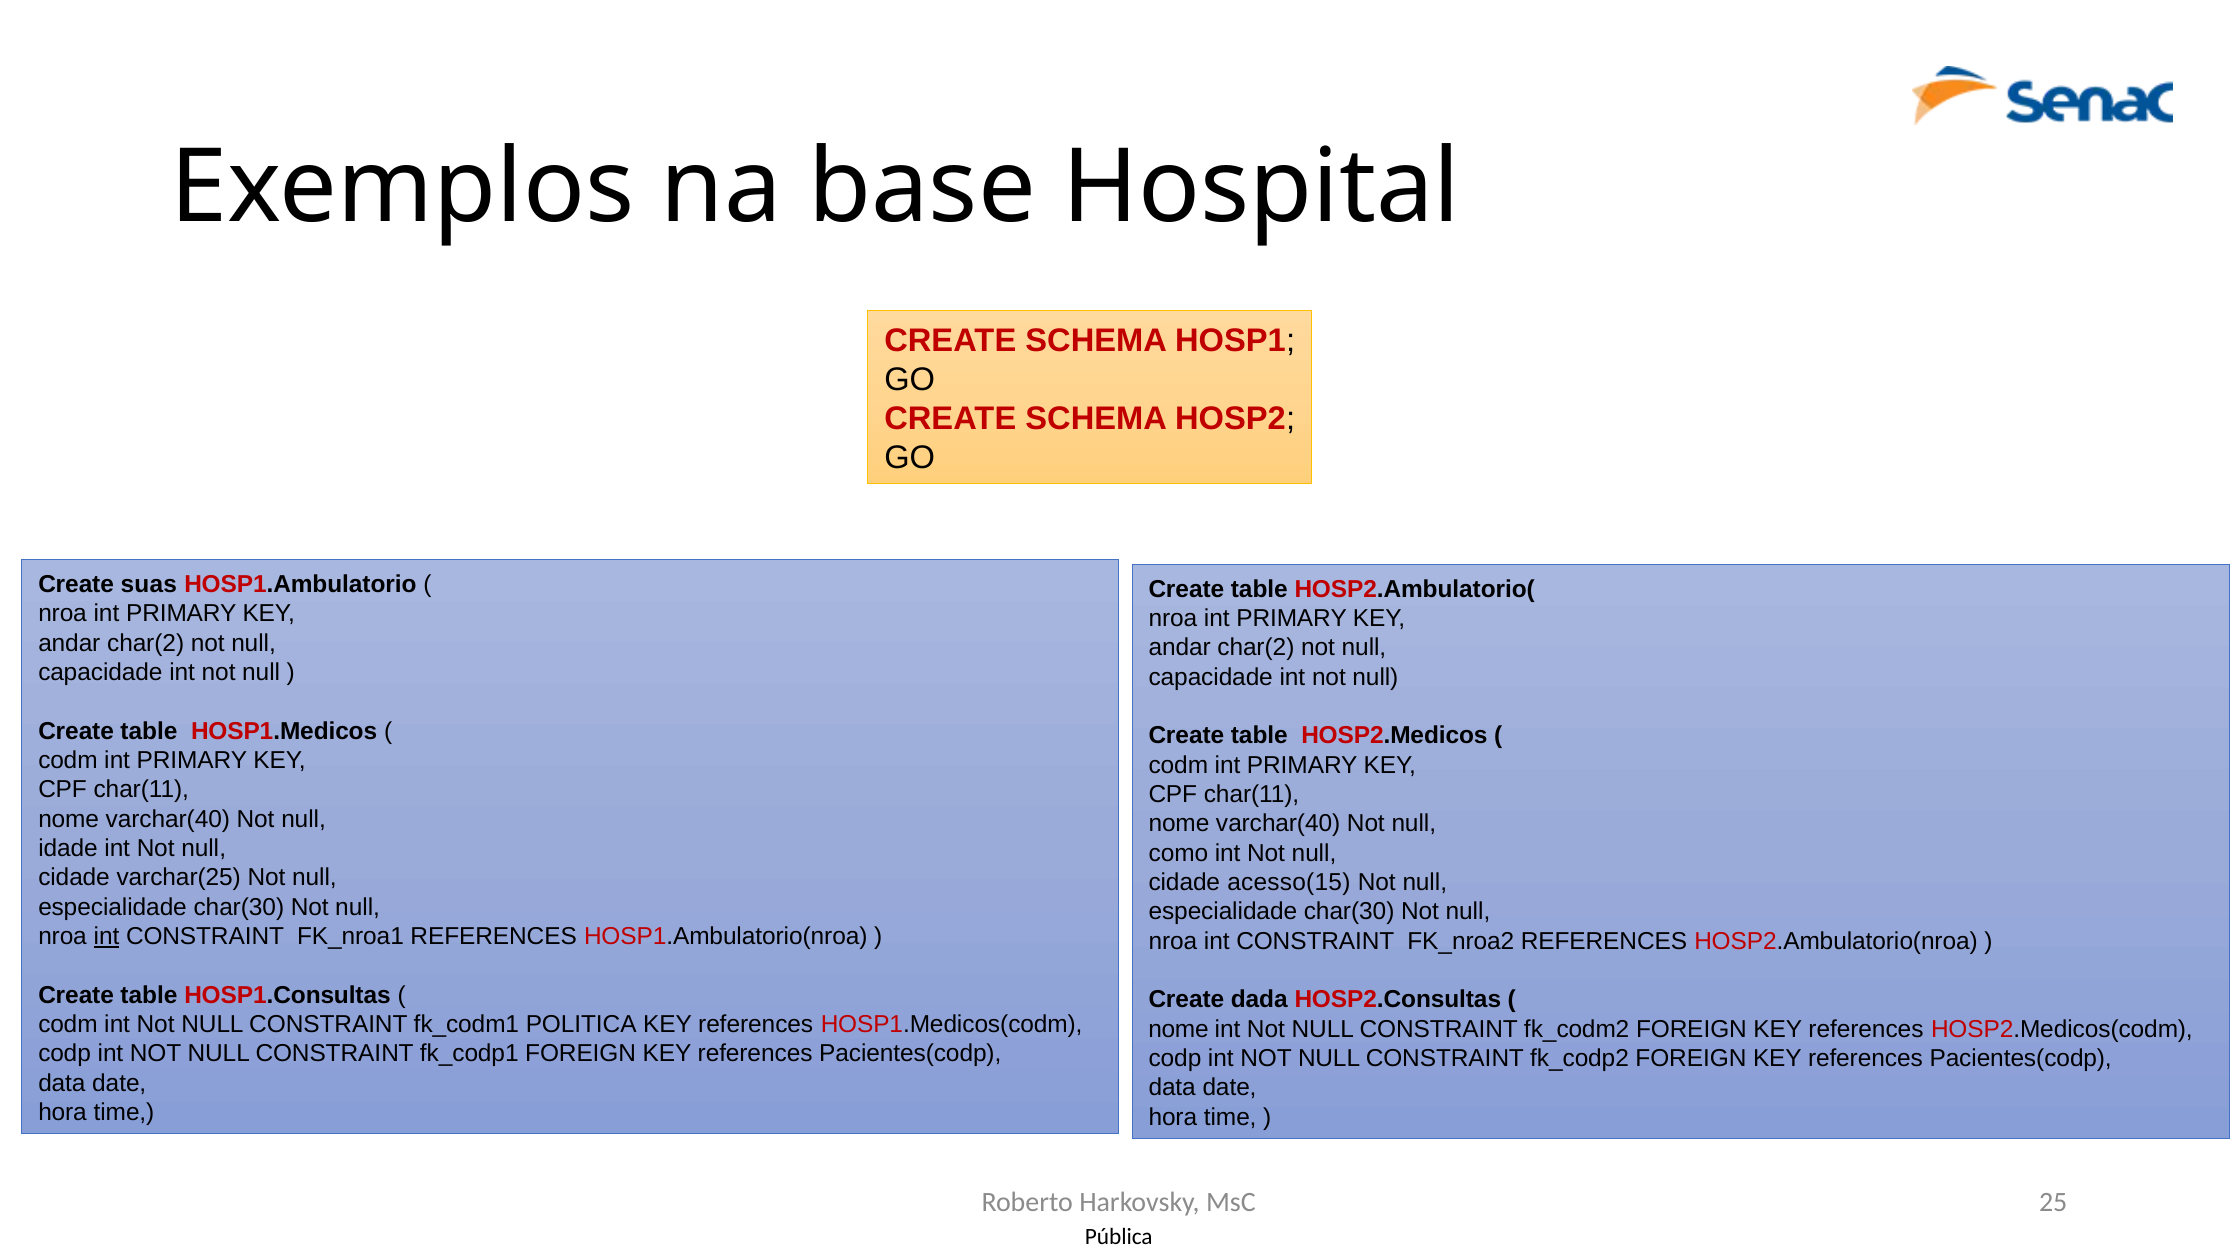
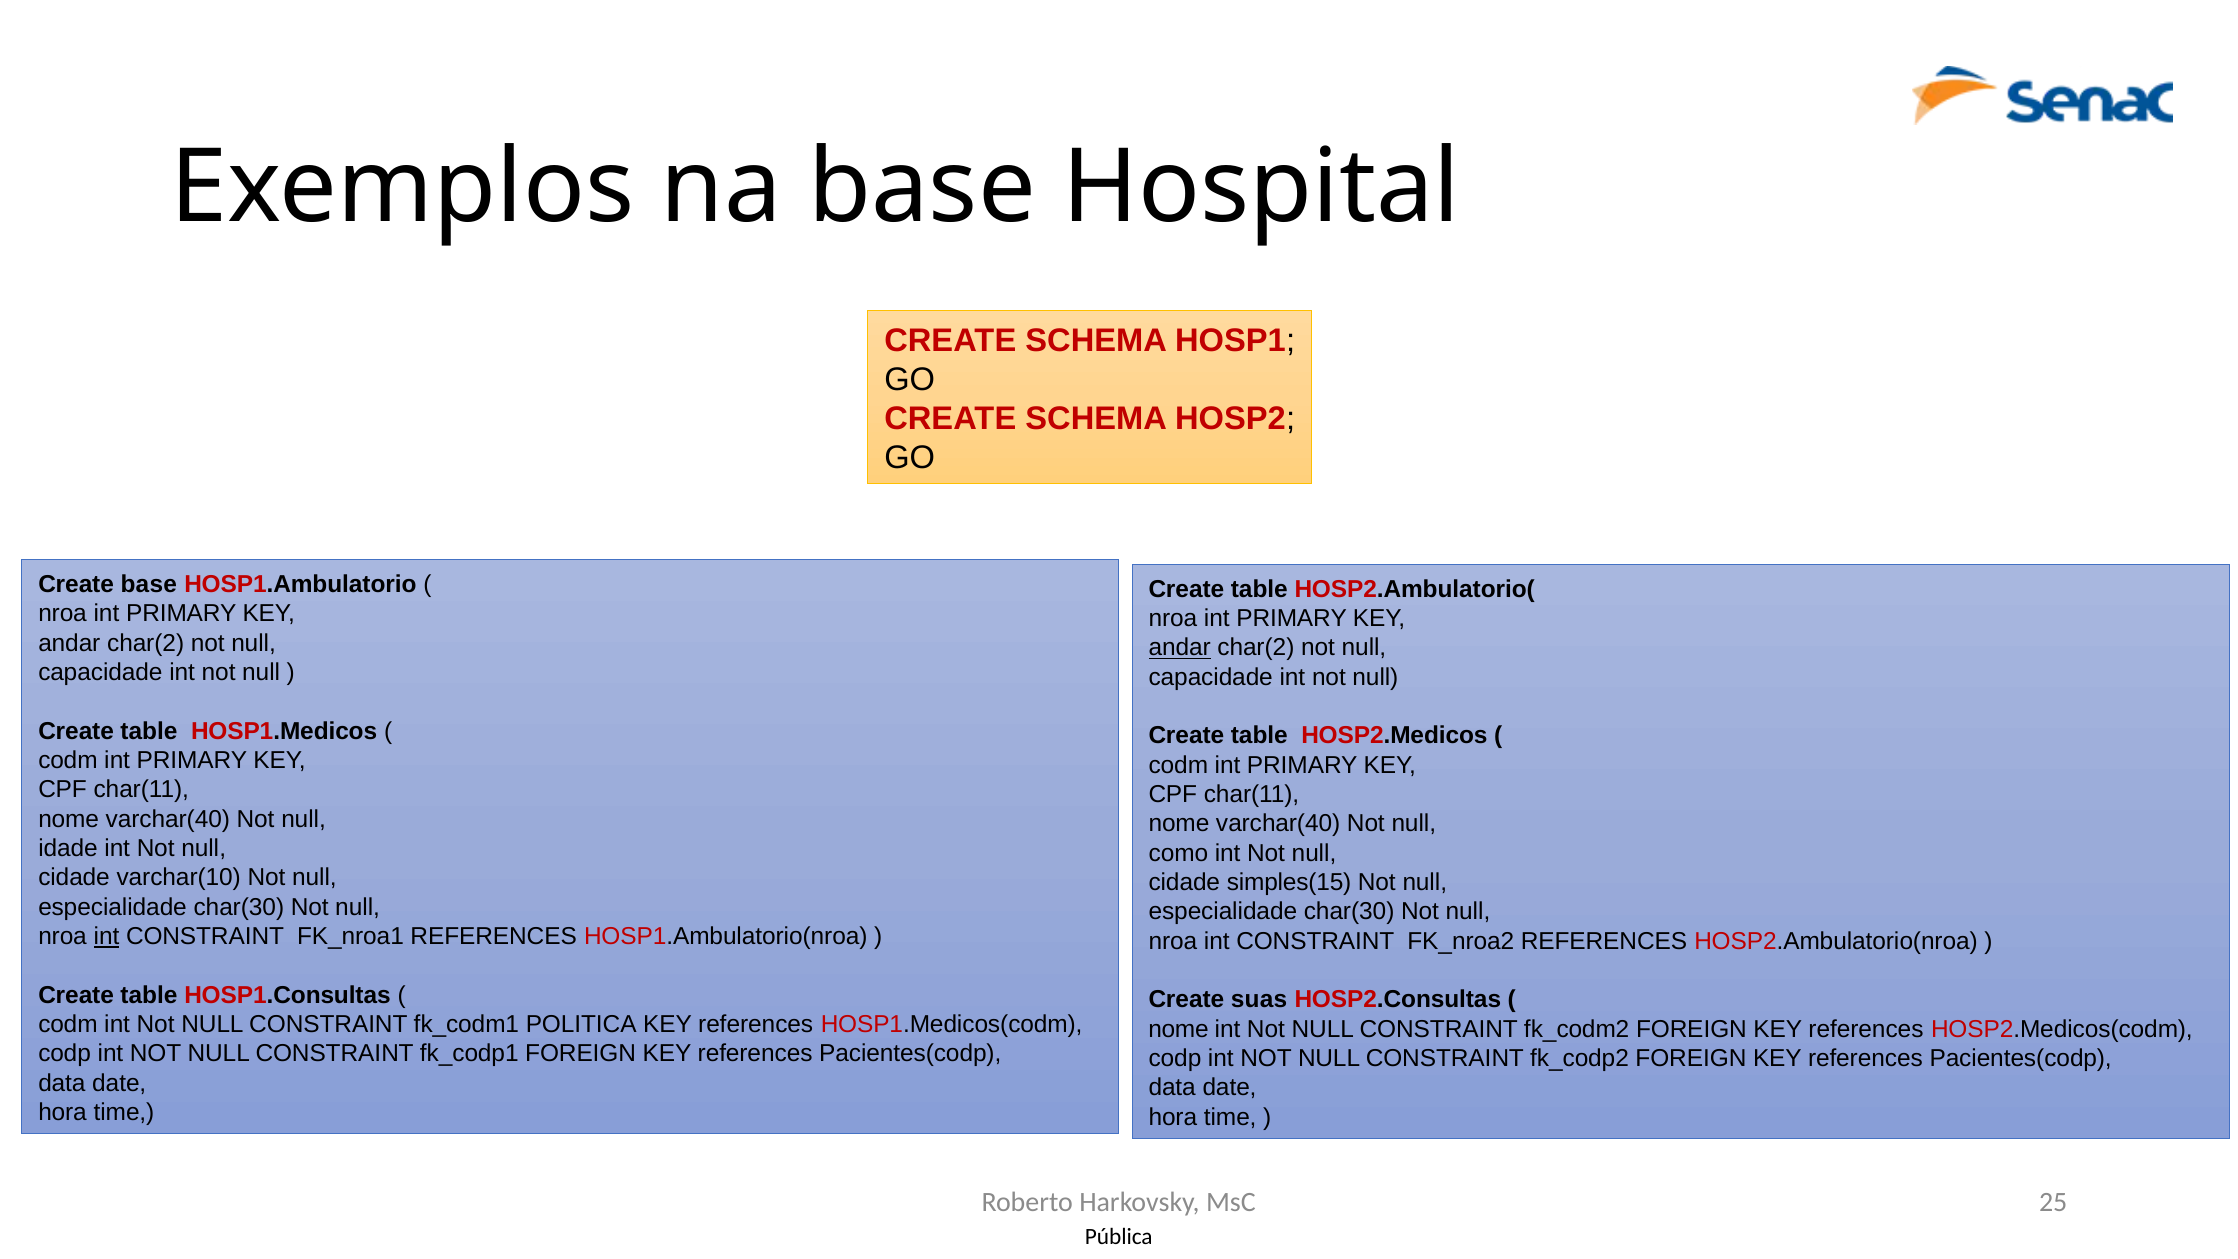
Create suas: suas -> base
andar at (1180, 648) underline: none -> present
varchar(25: varchar(25 -> varchar(10
acesso(15: acesso(15 -> simples(15
dada: dada -> suas
